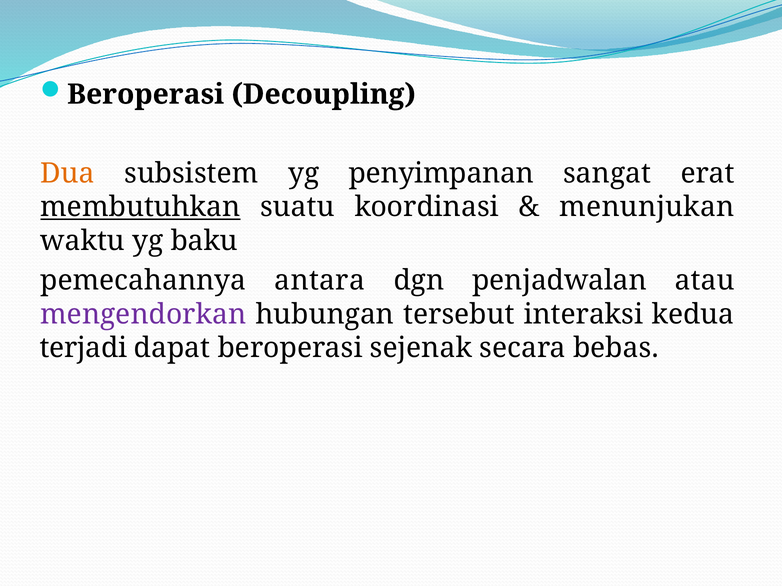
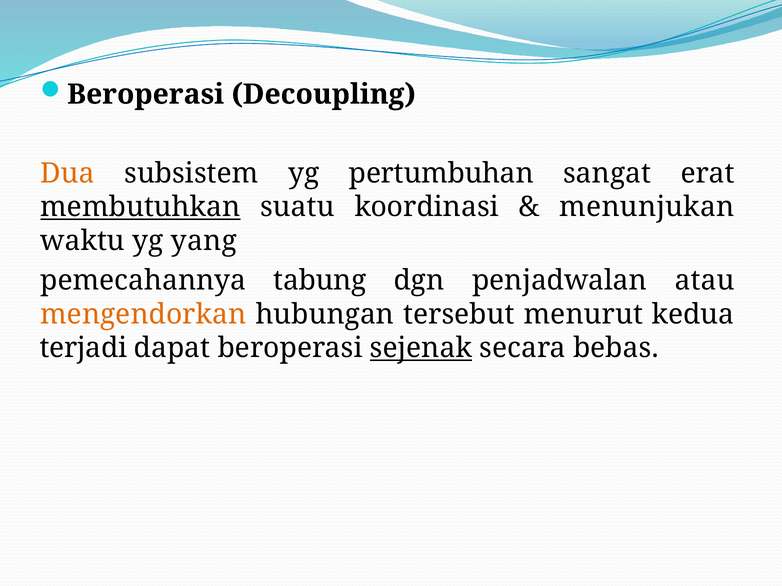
penyimpanan: penyimpanan -> pertumbuhan
baku: baku -> yang
antara: antara -> tabung
mengendorkan colour: purple -> orange
interaksi: interaksi -> menurut
sejenak underline: none -> present
